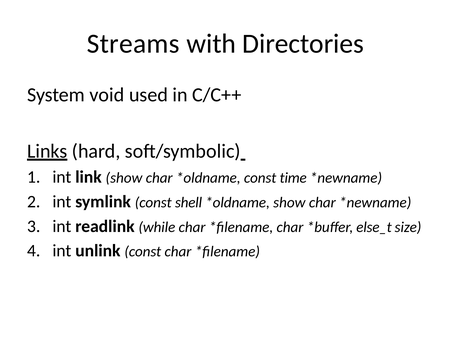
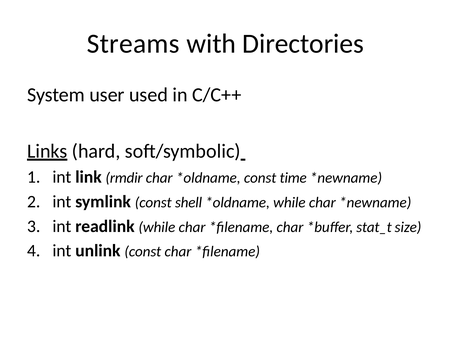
void: void -> user
link show: show -> rmdir
show at (289, 202): show -> while
else_t: else_t -> stat_t
